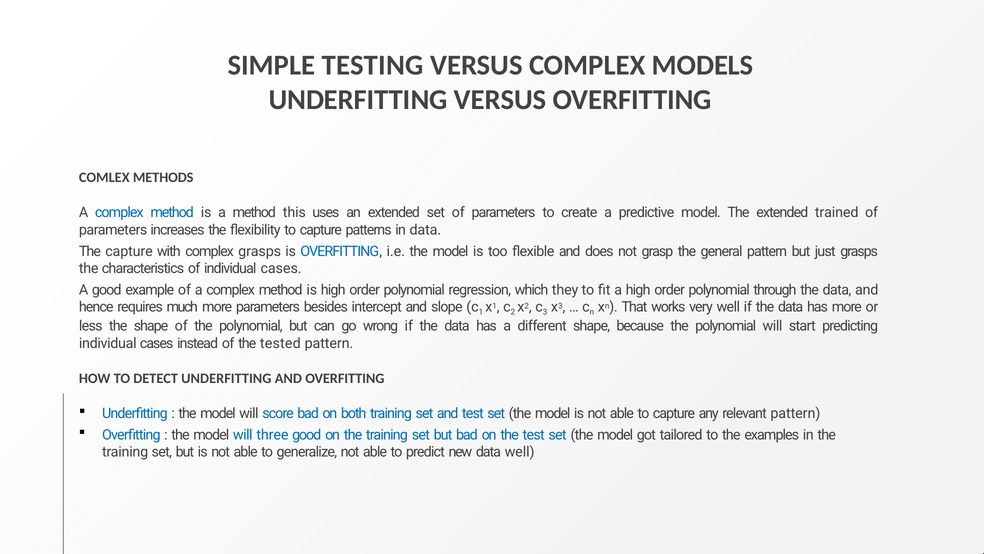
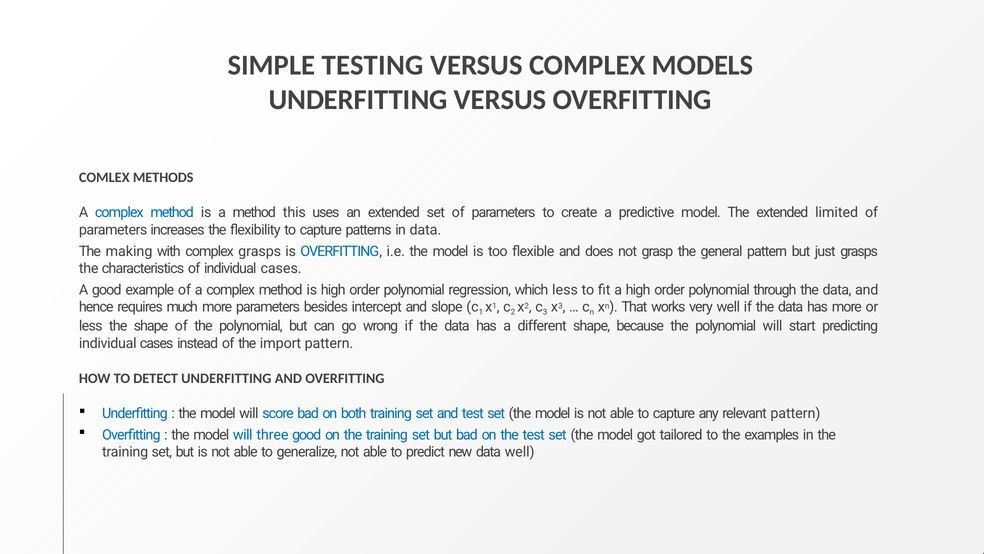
trained: trained -> limited
The capture: capture -> making
which they: they -> less
tested: tested -> import
